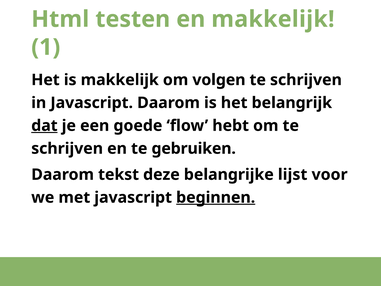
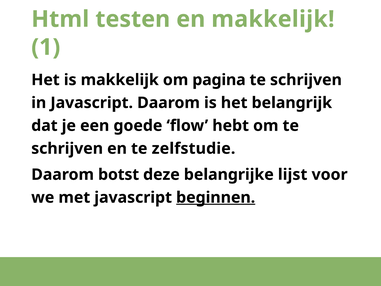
volgen: volgen -> pagina
dat underline: present -> none
gebruiken: gebruiken -> zelfstudie
tekst: tekst -> botst
